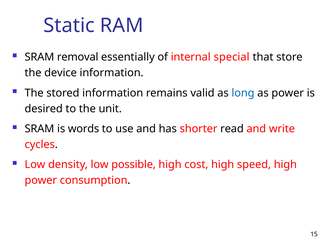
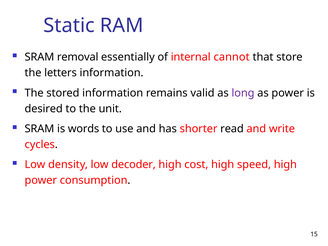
special: special -> cannot
device: device -> letters
long colour: blue -> purple
possible: possible -> decoder
